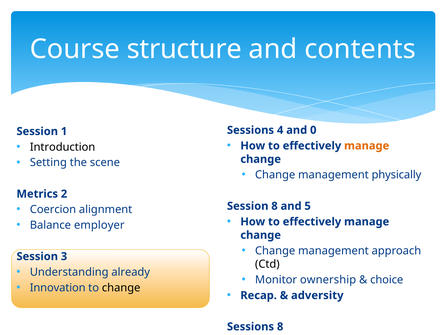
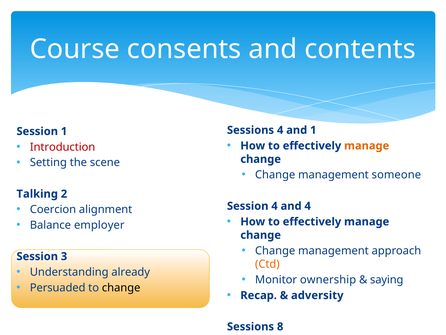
structure: structure -> consents
and 0: 0 -> 1
Introduction colour: black -> red
physically: physically -> someone
Metrics: Metrics -> Talking
Session 8: 8 -> 4
and 5: 5 -> 4
Ctd colour: black -> orange
choice: choice -> saying
Innovation: Innovation -> Persuaded
